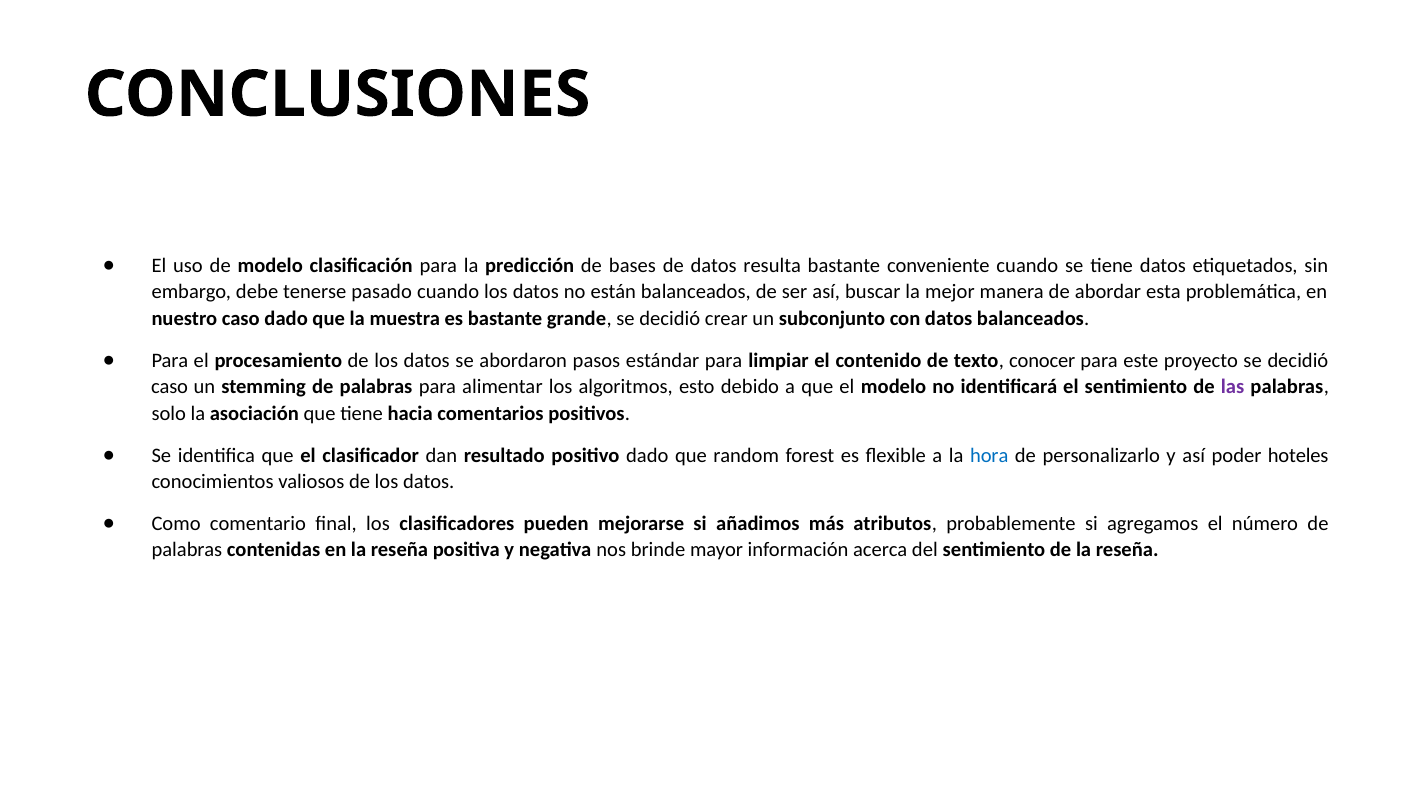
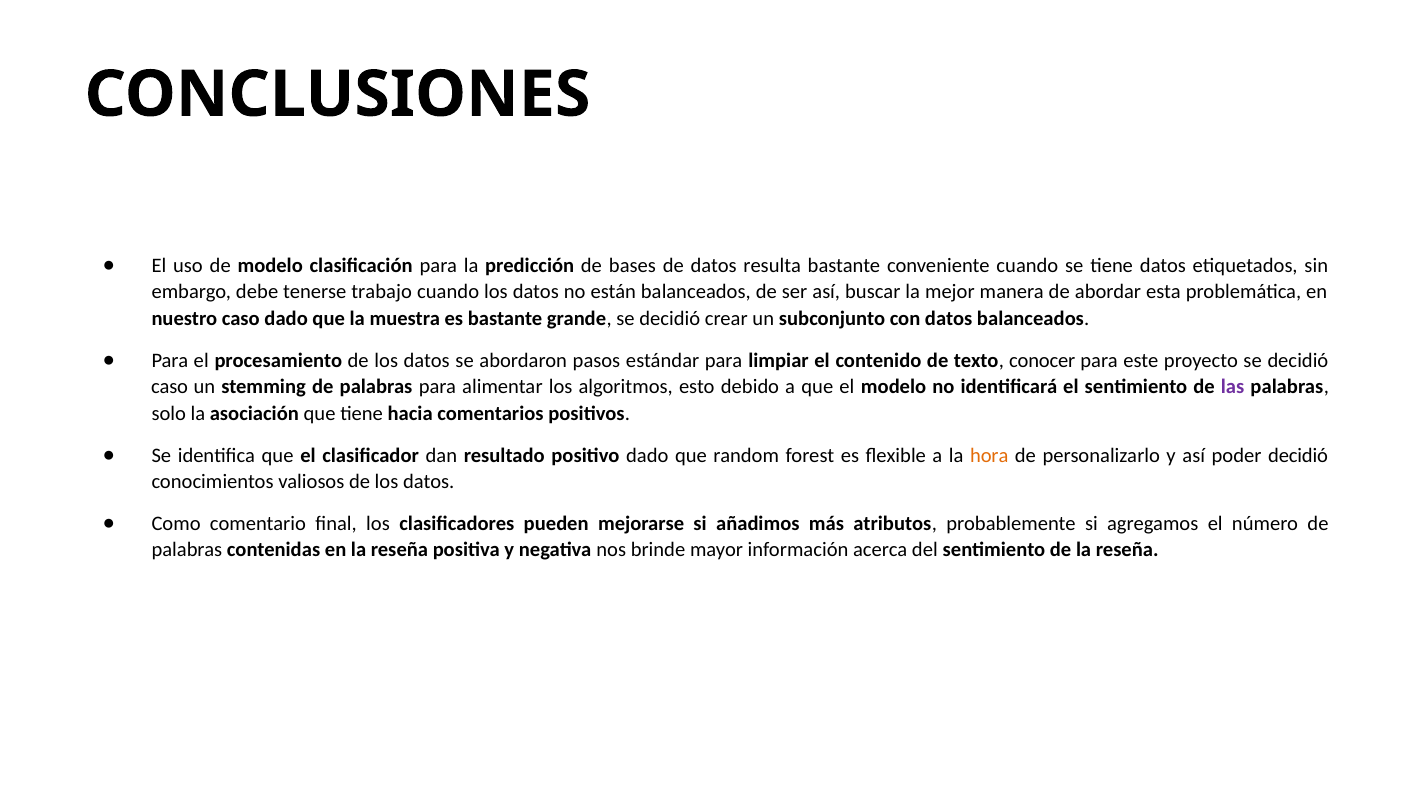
pasado: pasado -> trabajo
hora colour: blue -> orange
poder hoteles: hoteles -> decidió
